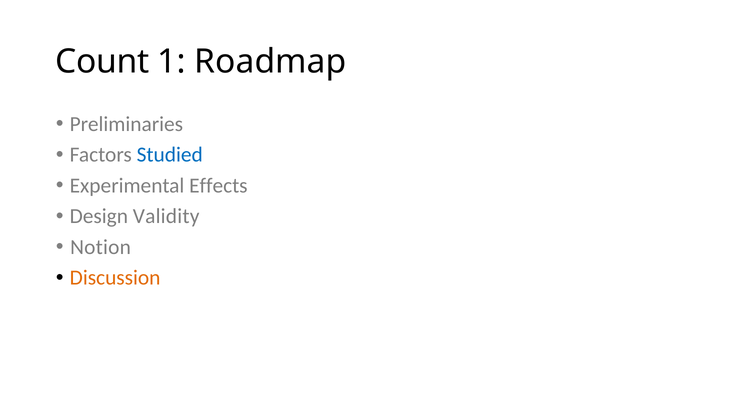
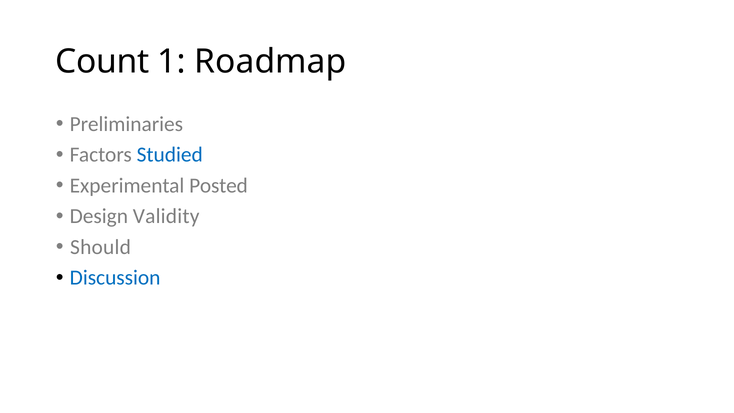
Effects: Effects -> Posted
Notion: Notion -> Should
Discussion colour: orange -> blue
